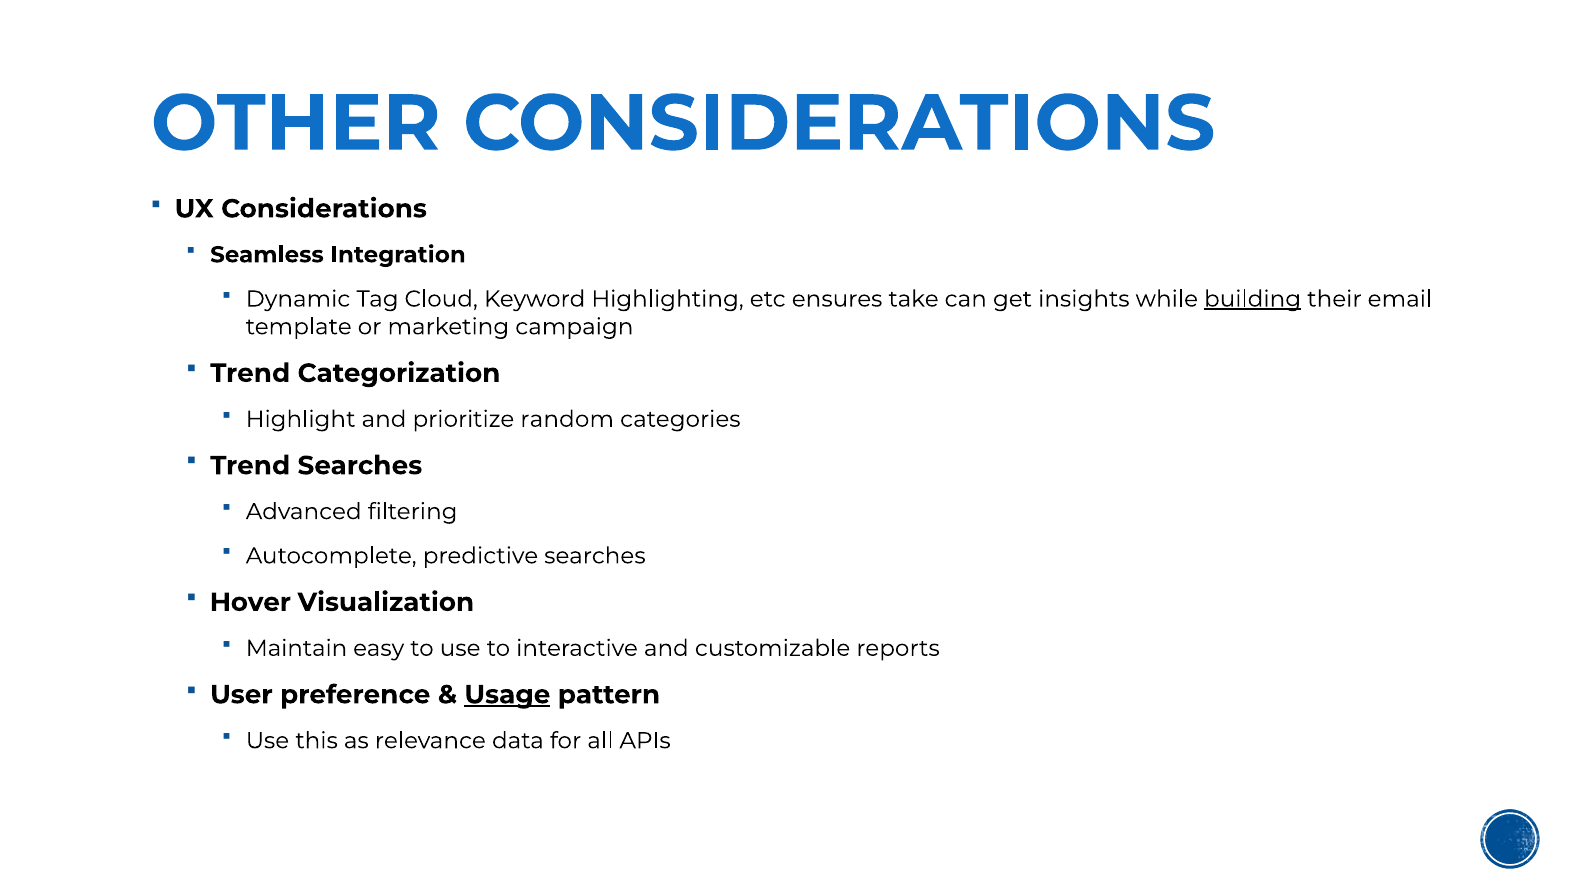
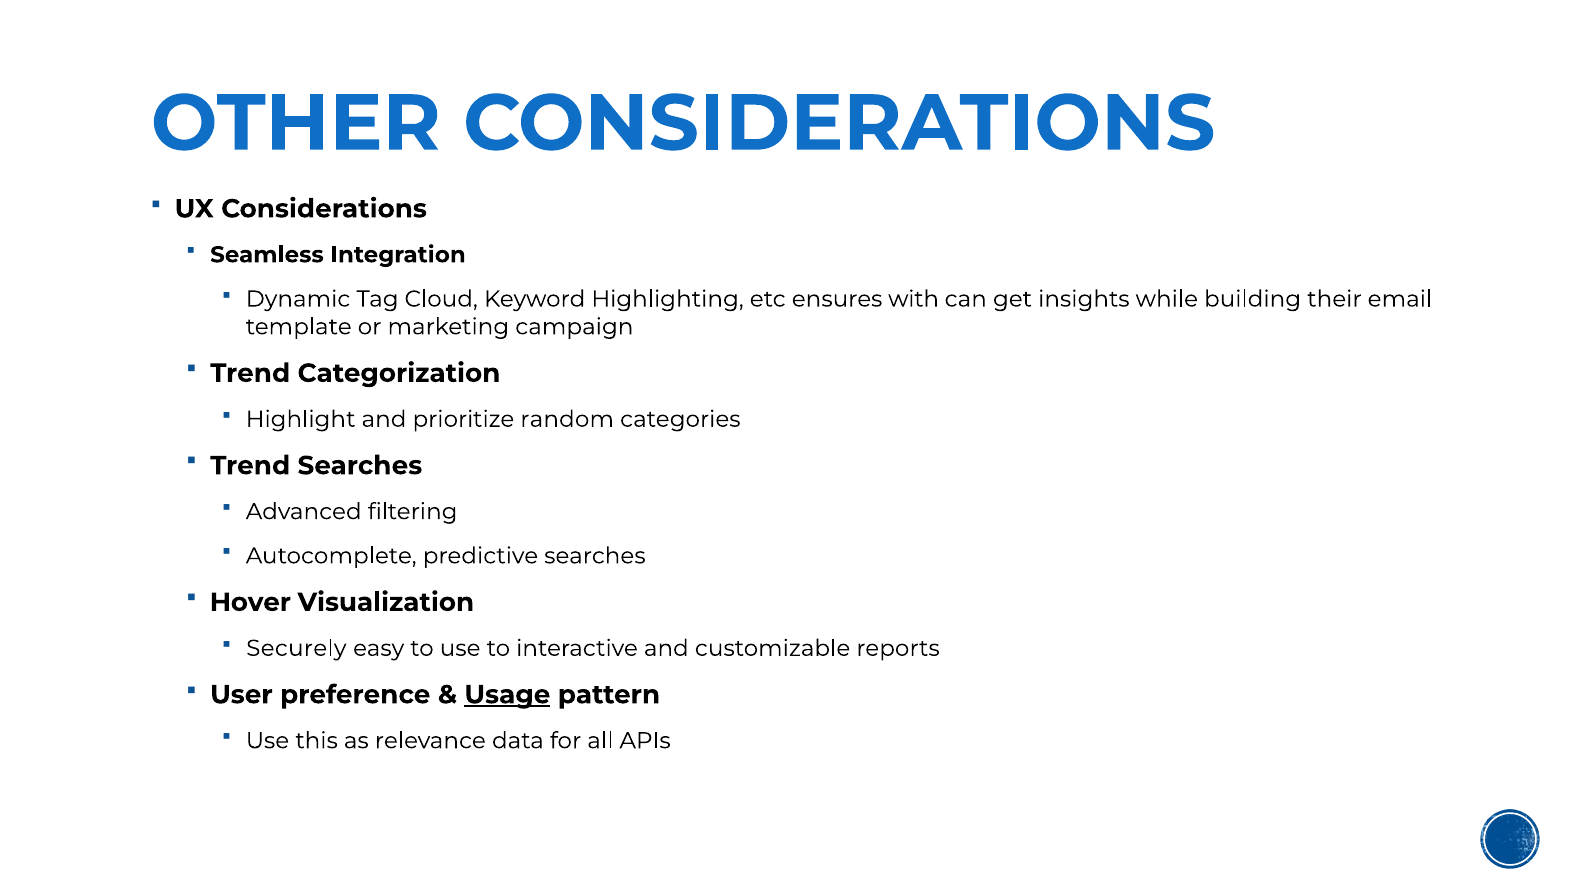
take: take -> with
building underline: present -> none
Maintain: Maintain -> Securely
